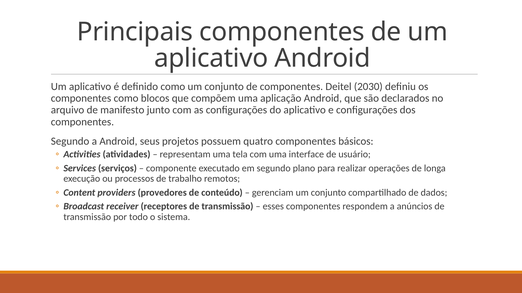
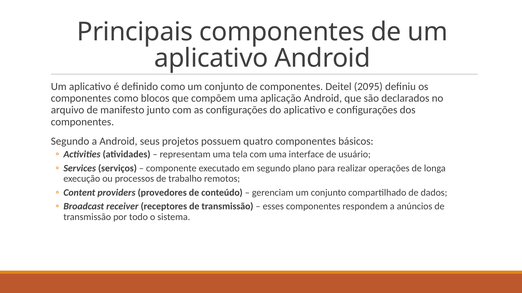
2030: 2030 -> 2095
